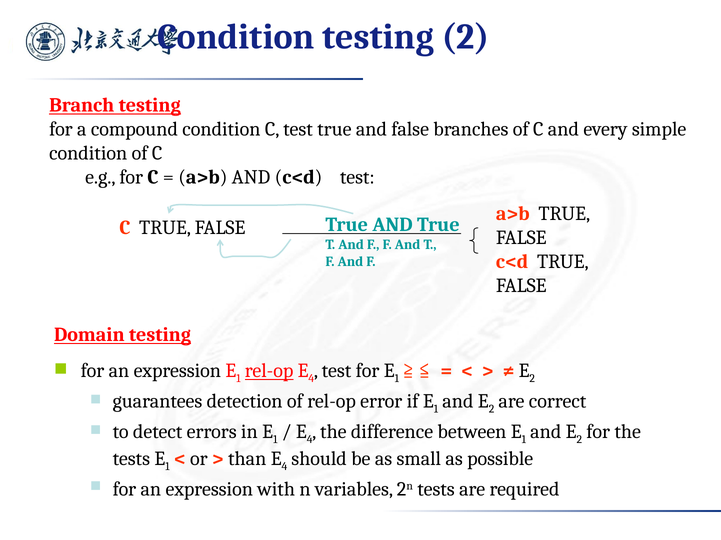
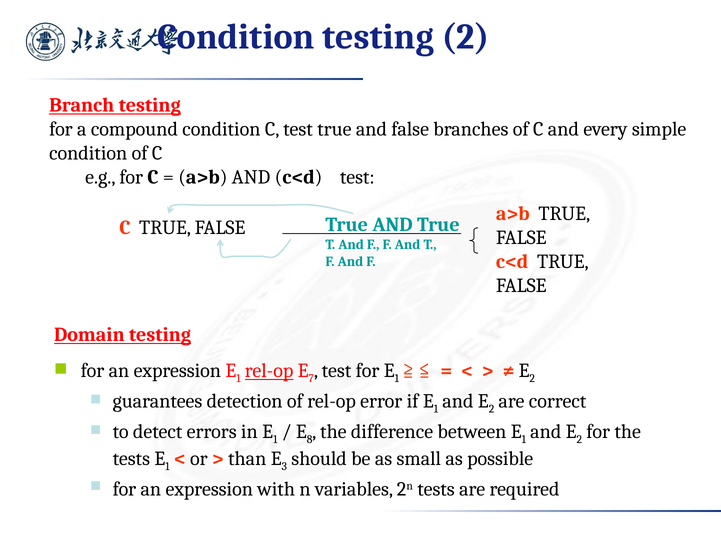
4 at (311, 379): 4 -> 7
4 at (310, 440): 4 -> 8
4 at (284, 467): 4 -> 3
